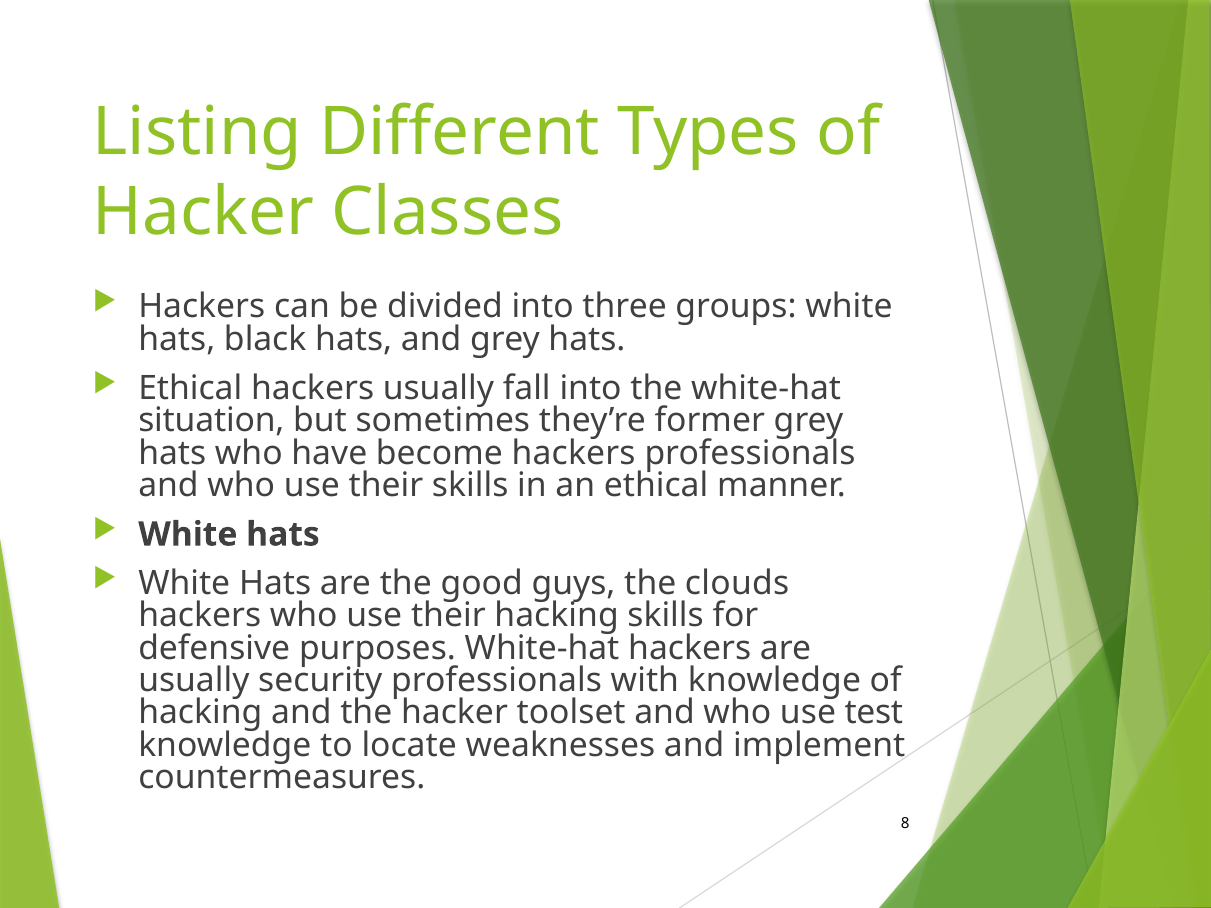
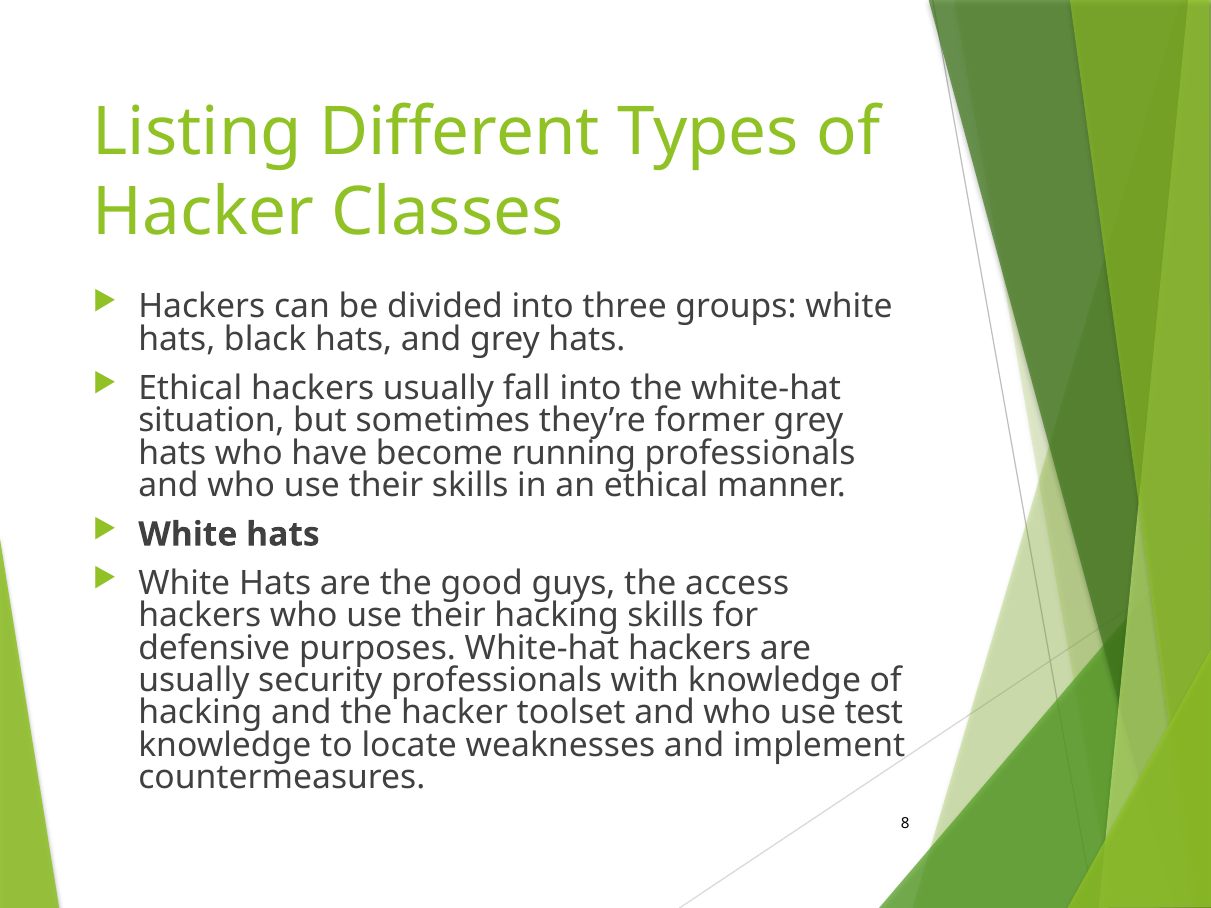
become hackers: hackers -> running
clouds: clouds -> access
